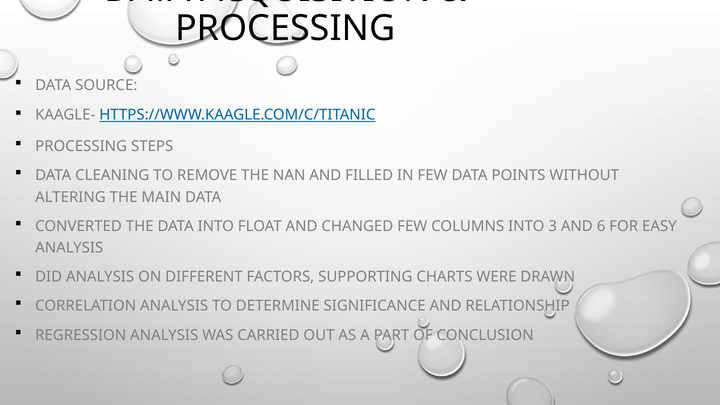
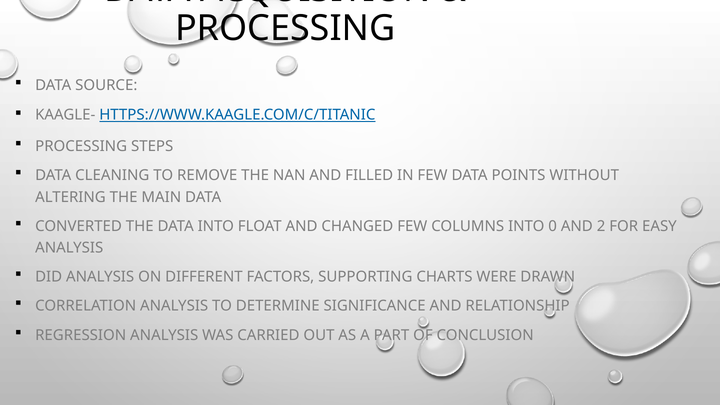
3: 3 -> 0
6: 6 -> 2
